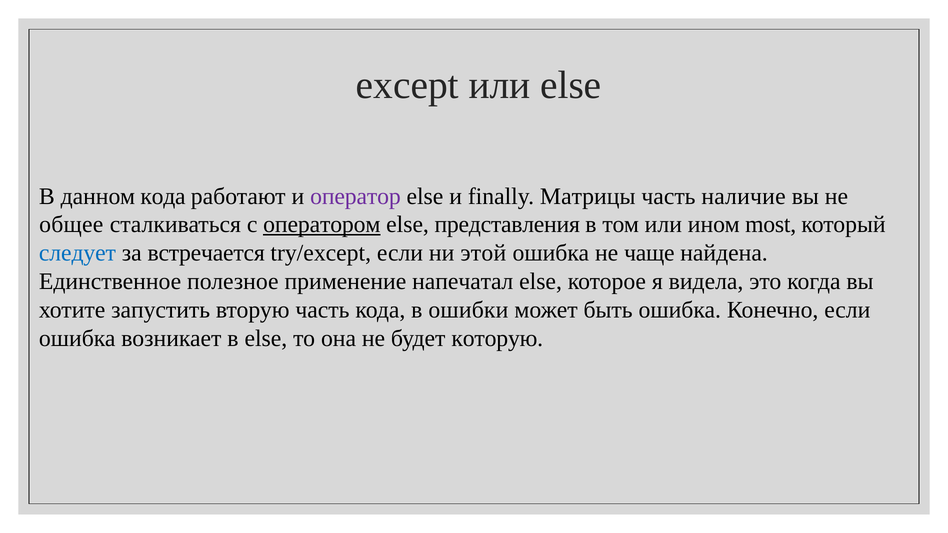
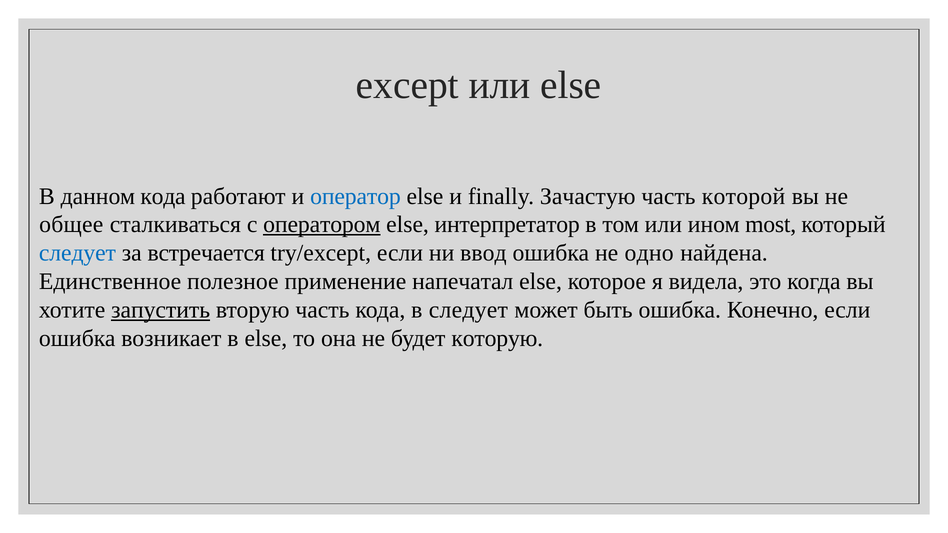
оператор colour: purple -> blue
Матрицы: Матрицы -> Зачастую
наличие: наличие -> которой
представления: представления -> интерпретатор
этой: этой -> ввод
чаще: чаще -> одно
запустить underline: none -> present
в ошибки: ошибки -> следует
